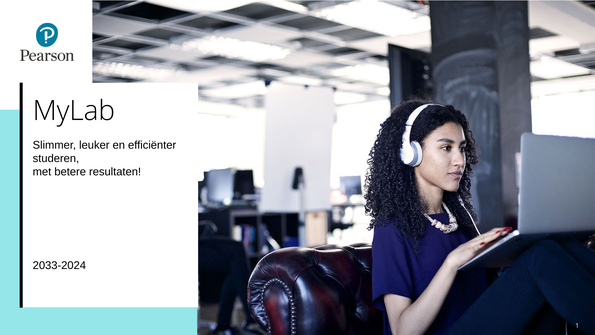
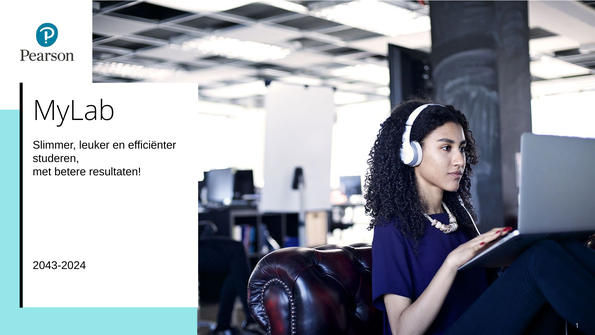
2033-2024: 2033-2024 -> 2043-2024
